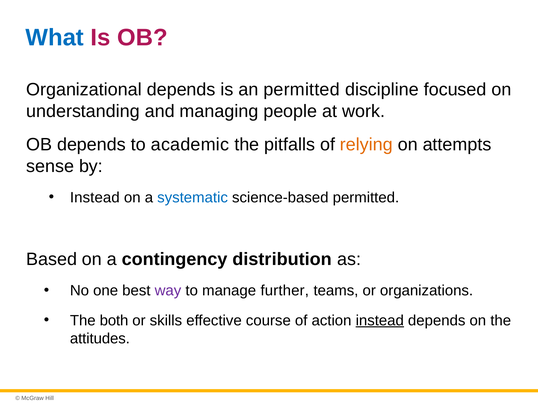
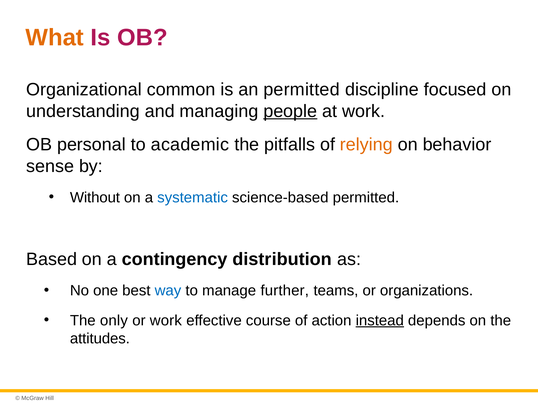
What colour: blue -> orange
Organizational depends: depends -> common
people underline: none -> present
OB depends: depends -> personal
attempts: attempts -> behavior
Instead at (95, 198): Instead -> Without
way colour: purple -> blue
both: both -> only
or skills: skills -> work
